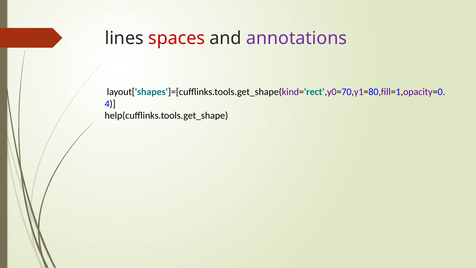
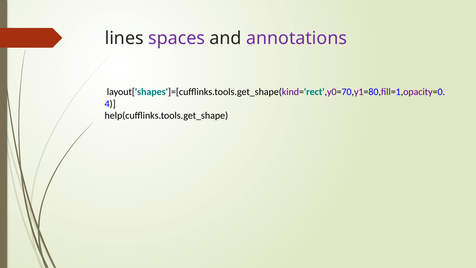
spaces colour: red -> purple
